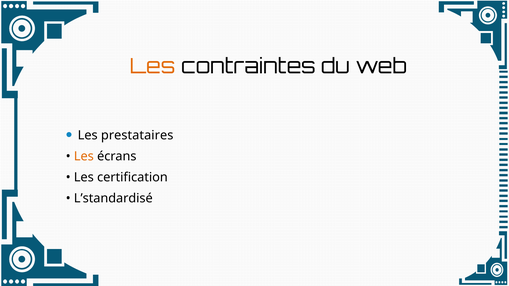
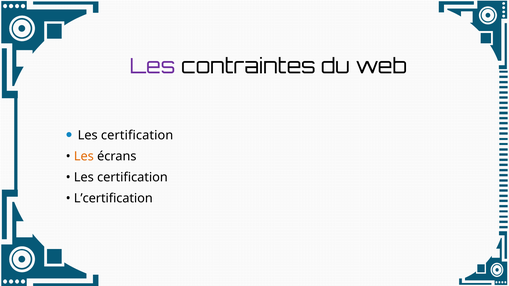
Les at (153, 67) colour: orange -> purple
prestataires at (137, 135): prestataires -> certification
L’standardisé: L’standardisé -> L’certification
